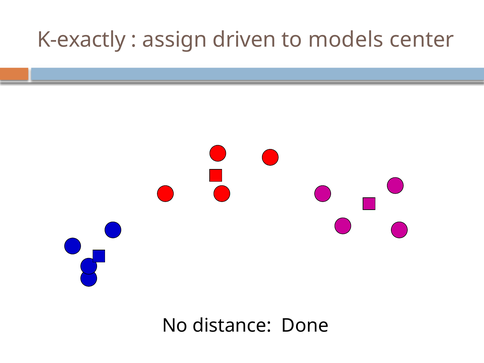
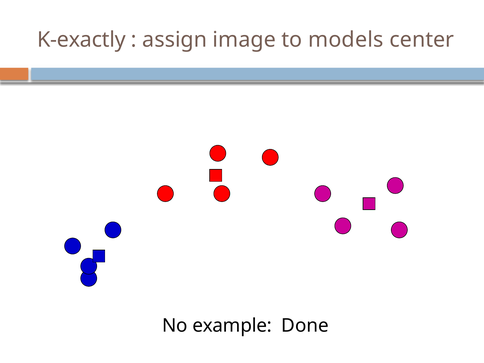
driven: driven -> image
distance: distance -> example
